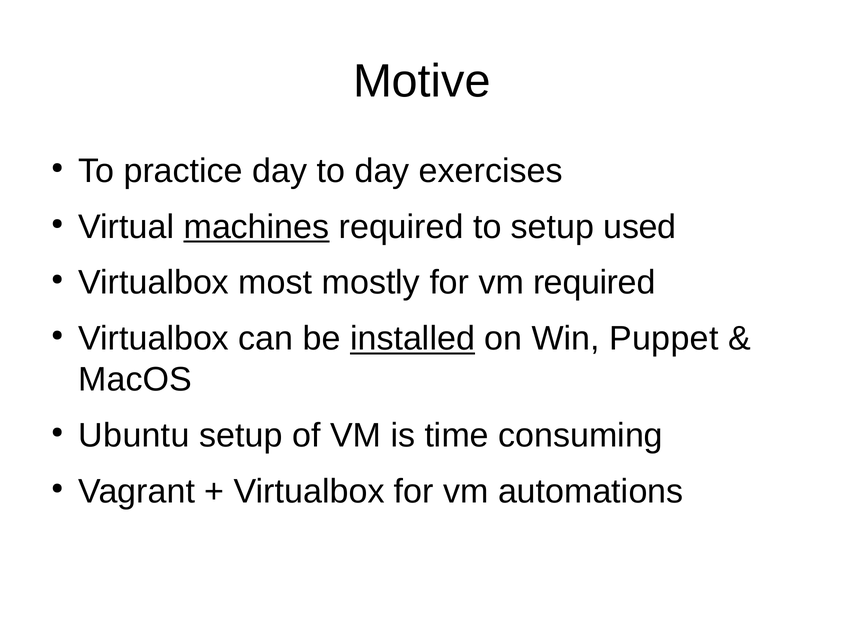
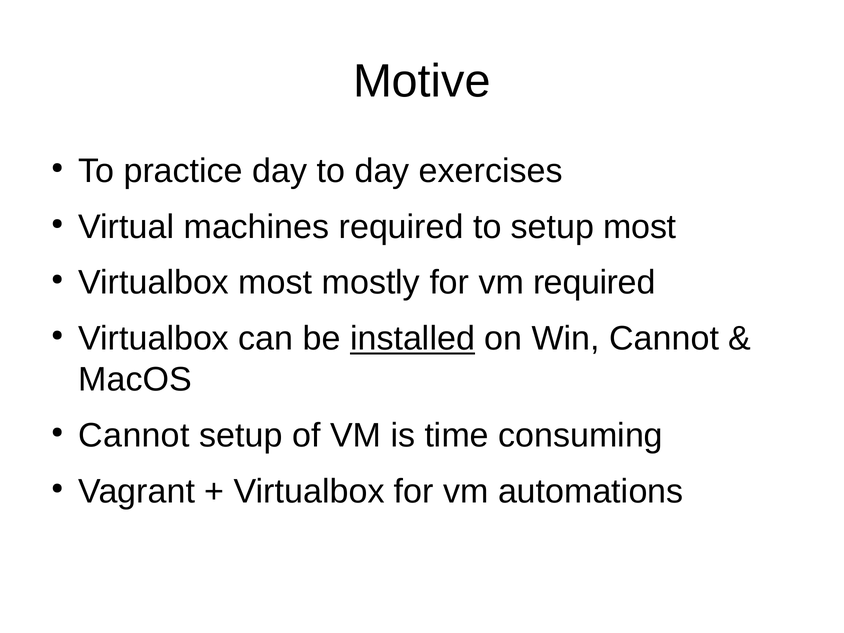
machines underline: present -> none
setup used: used -> most
Win Puppet: Puppet -> Cannot
Ubuntu at (134, 435): Ubuntu -> Cannot
